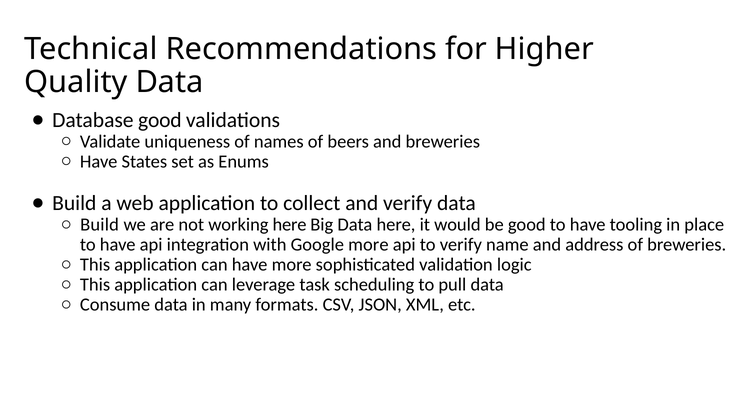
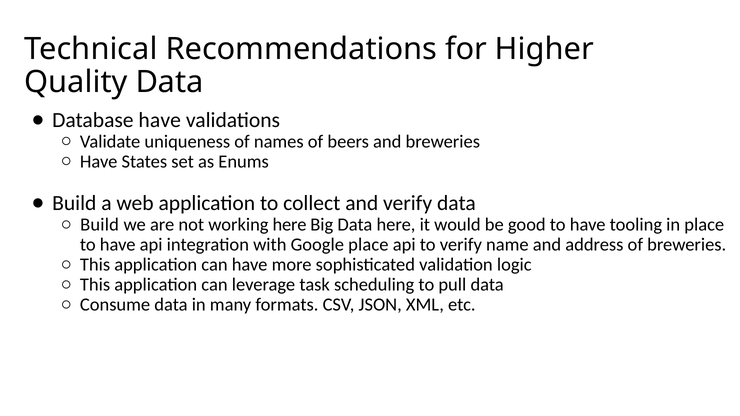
Database good: good -> have
Google more: more -> place
